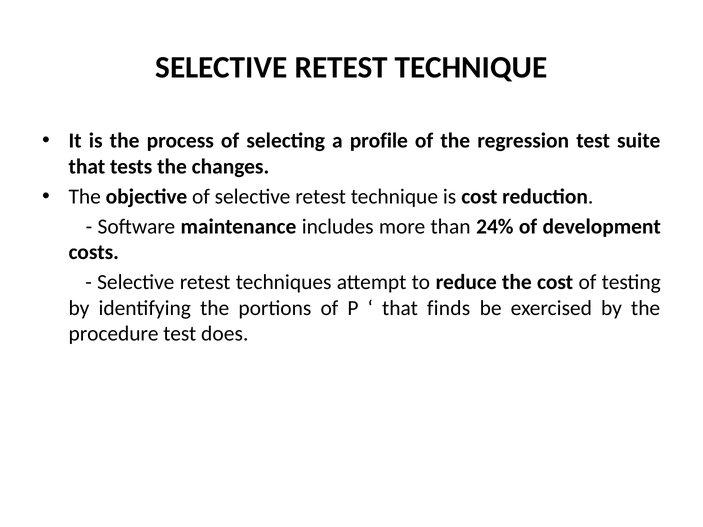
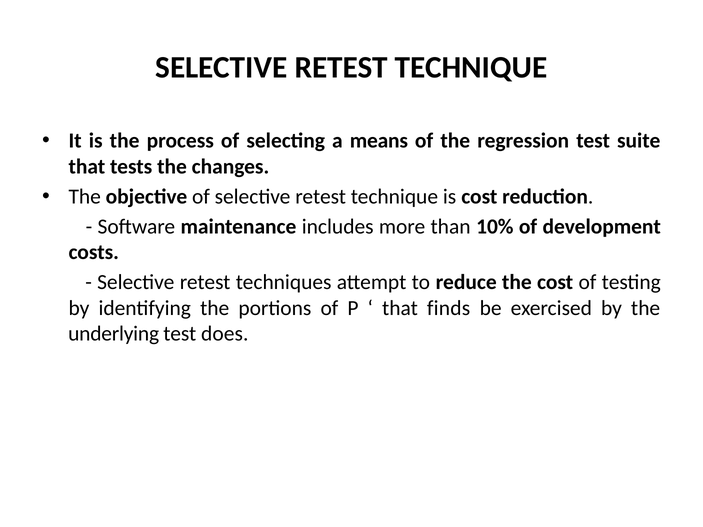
profile: profile -> means
24%: 24% -> 10%
procedure: procedure -> underlying
